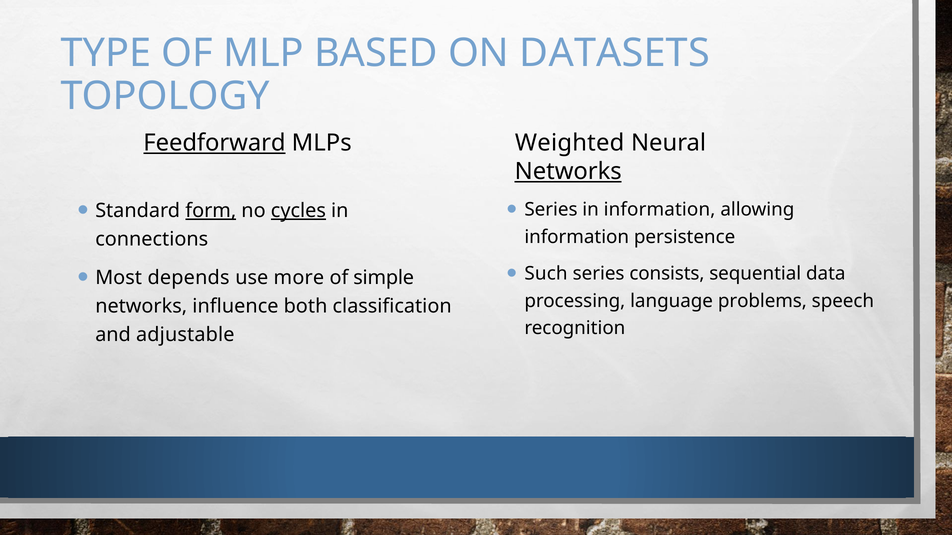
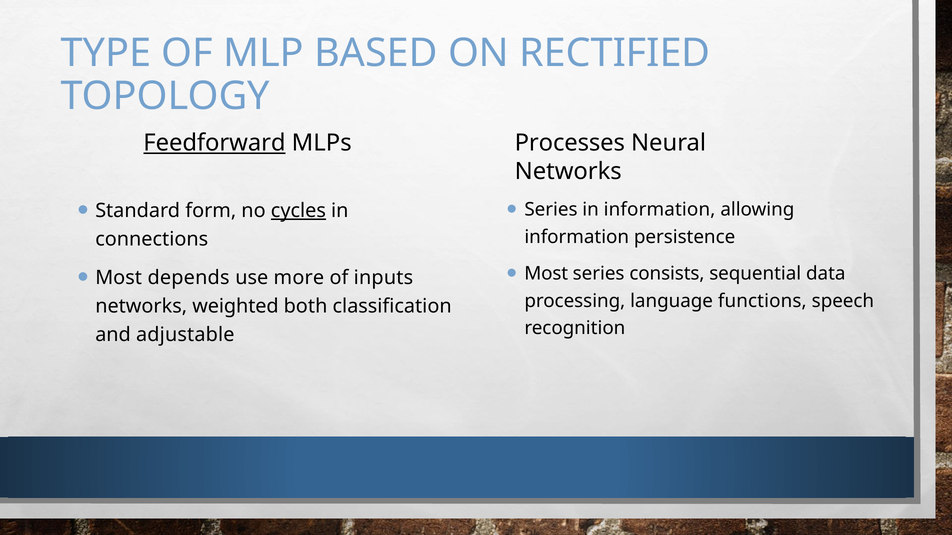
DATASETS: DATASETS -> RECTIFIED
Weighted: Weighted -> Processes
Networks at (568, 172) underline: present -> none
form underline: present -> none
Such at (546, 274): Such -> Most
simple: simple -> inputs
problems: problems -> functions
influence: influence -> weighted
